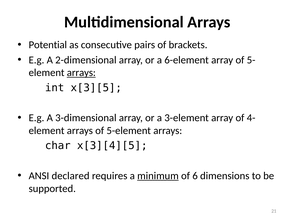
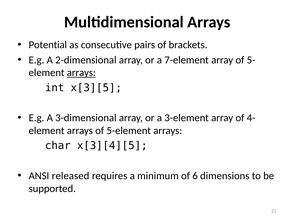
6-element: 6-element -> 7-element
declared: declared -> released
minimum underline: present -> none
